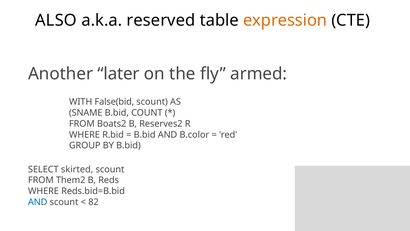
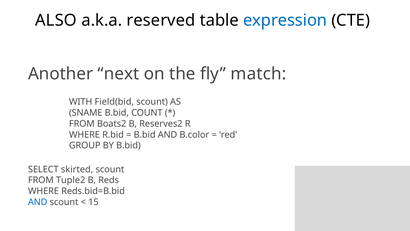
expression colour: orange -> blue
later: later -> next
armed: armed -> match
False(bid: False(bid -> Field(bid
Them2: Them2 -> Tuple2
82: 82 -> 15
